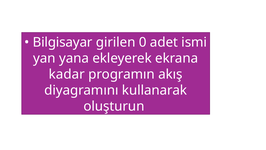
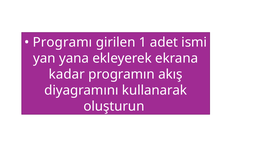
Bilgisayar: Bilgisayar -> Programı
0: 0 -> 1
